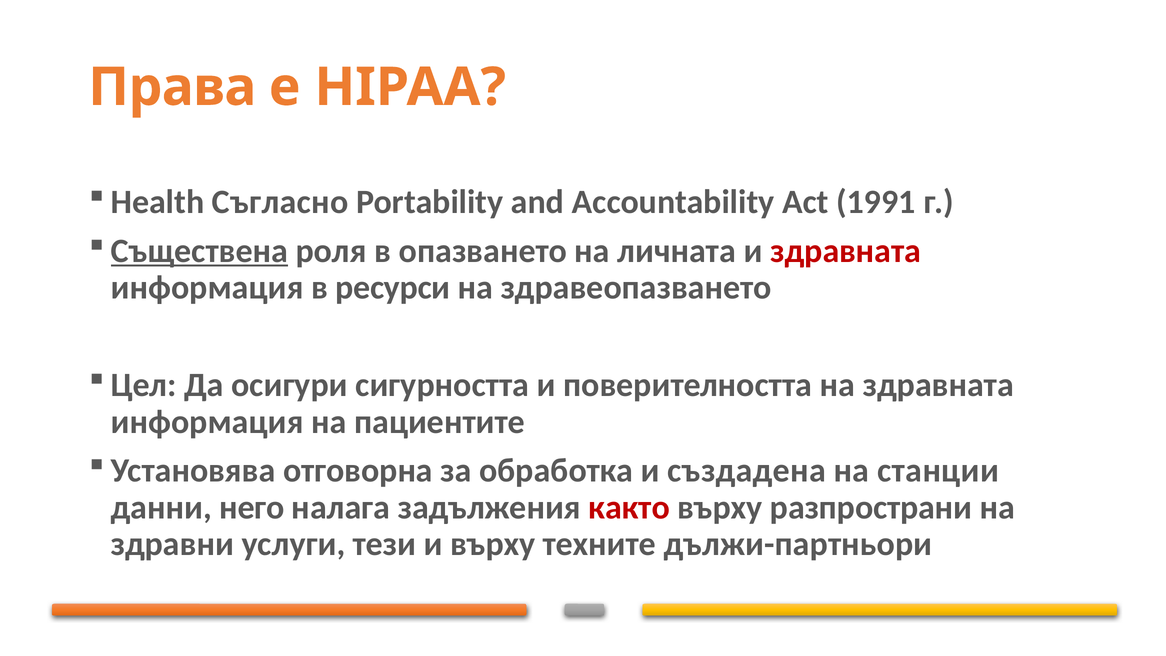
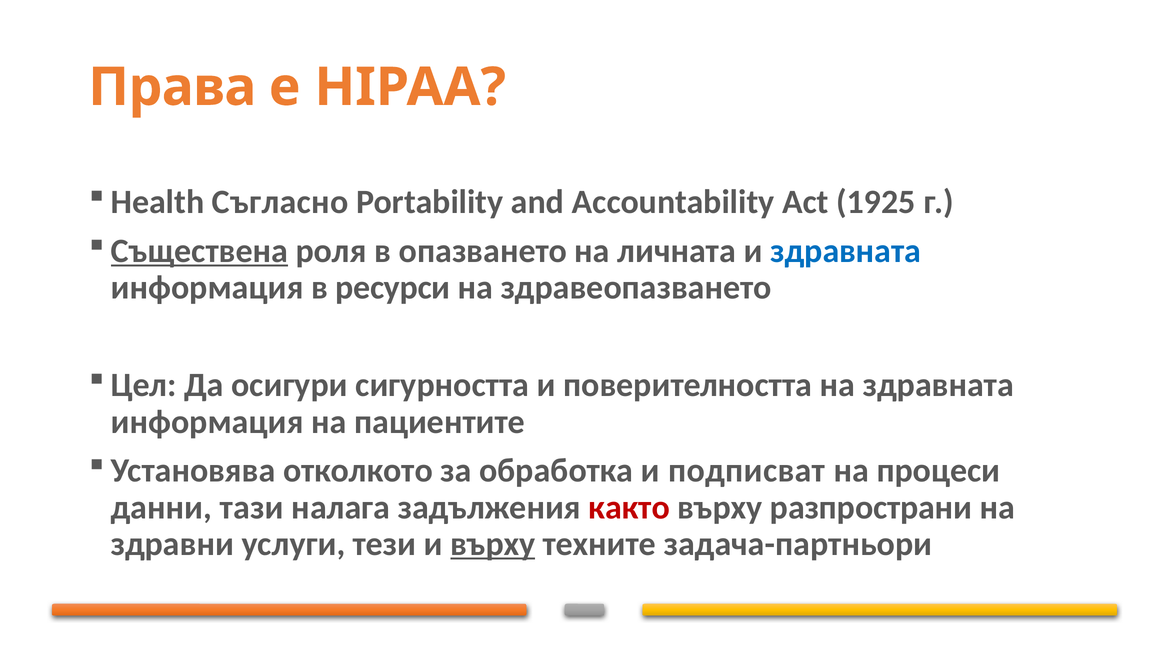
1991: 1991 -> 1925
здравната at (846, 251) colour: red -> blue
отговорна: отговорна -> отколкото
създадена: създадена -> подписват
станции: станции -> процеси
него: него -> тази
върху at (493, 544) underline: none -> present
дължи-партньори: дължи-партньори -> задача-партньори
